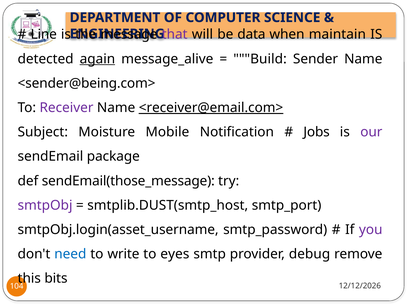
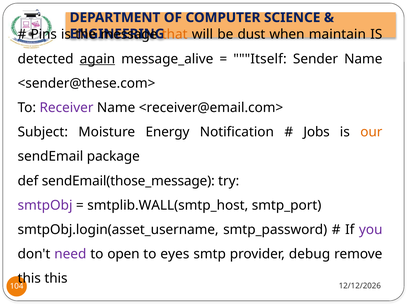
Line: Line -> Pins
that colour: purple -> orange
data: data -> dust
Build: Build -> Itself
<sender@being.com>: <sender@being.com> -> <sender@these.com>
<receiver@email.com> underline: present -> none
Mobile: Mobile -> Energy
our colour: purple -> orange
smtplib.DUST(smtp_host: smtplib.DUST(smtp_host -> smtplib.WALL(smtp_host
need colour: blue -> purple
write: write -> open
this bits: bits -> this
